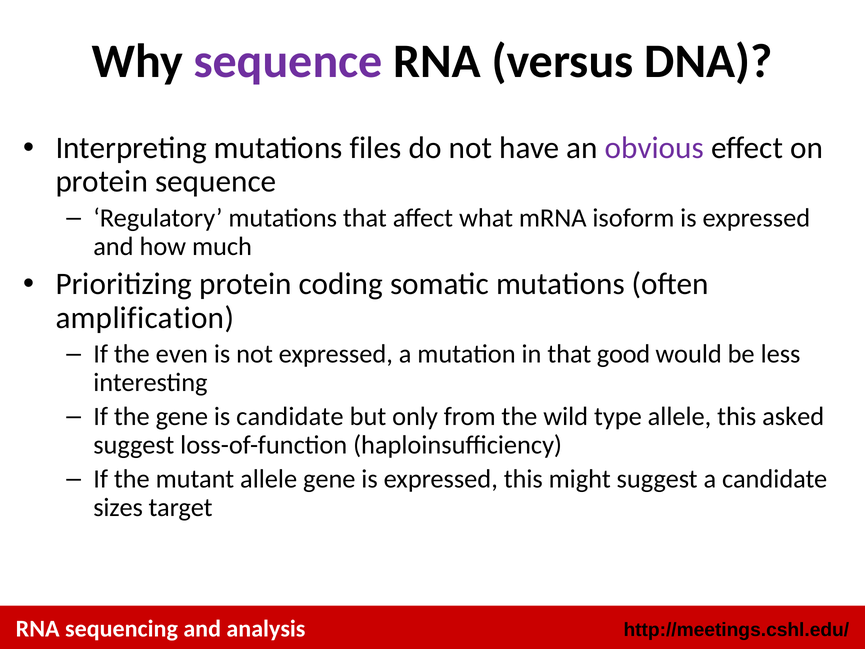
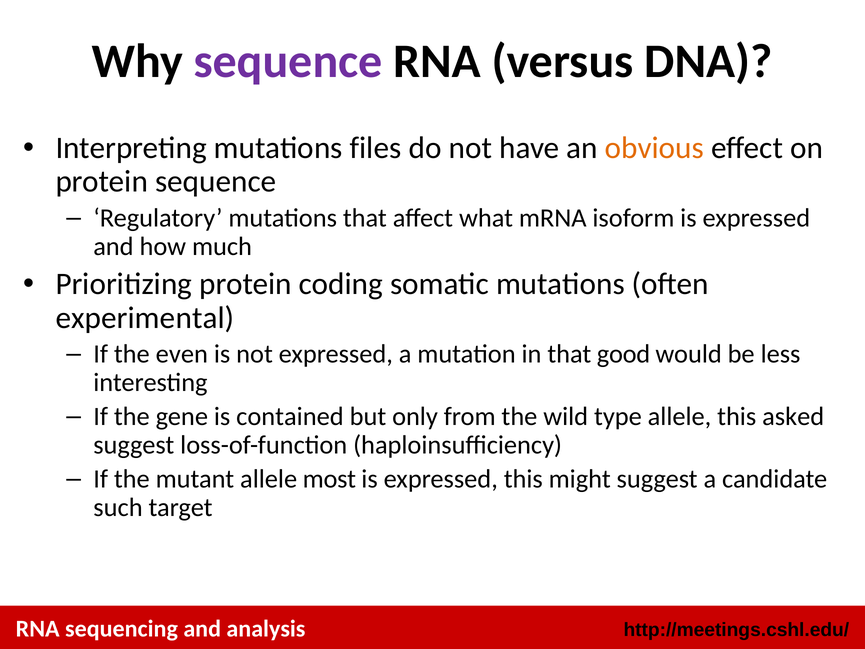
obvious colour: purple -> orange
amplification: amplification -> experimental
is candidate: candidate -> contained
allele gene: gene -> most
sizes: sizes -> such
